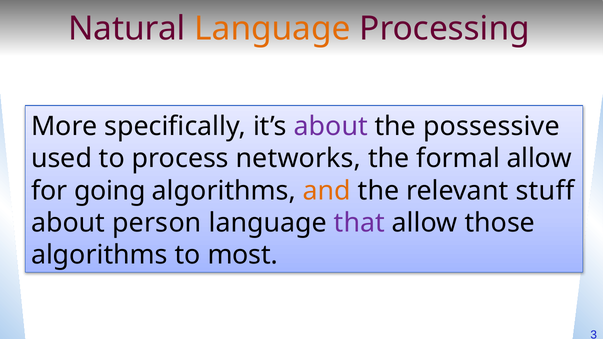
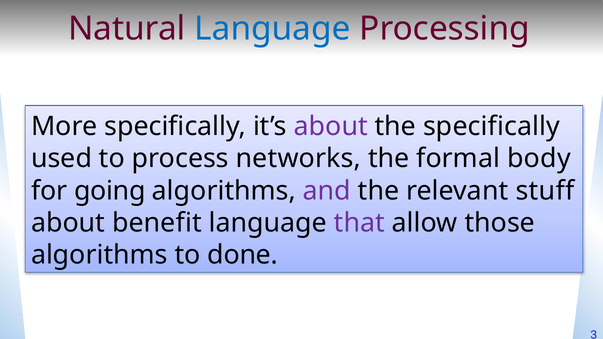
Language at (272, 29) colour: orange -> blue
the possessive: possessive -> specifically
formal allow: allow -> body
and colour: orange -> purple
person: person -> benefit
most: most -> done
